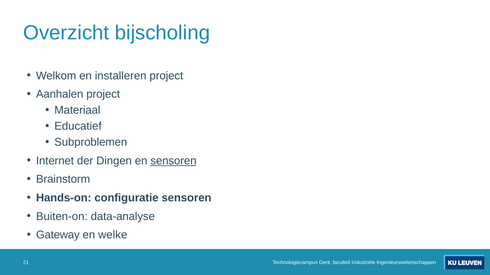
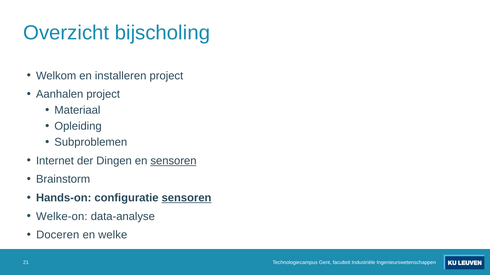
Educatief: Educatief -> Opleiding
sensoren at (187, 198) underline: none -> present
Buiten-on: Buiten-on -> Welke-on
Gateway: Gateway -> Doceren
